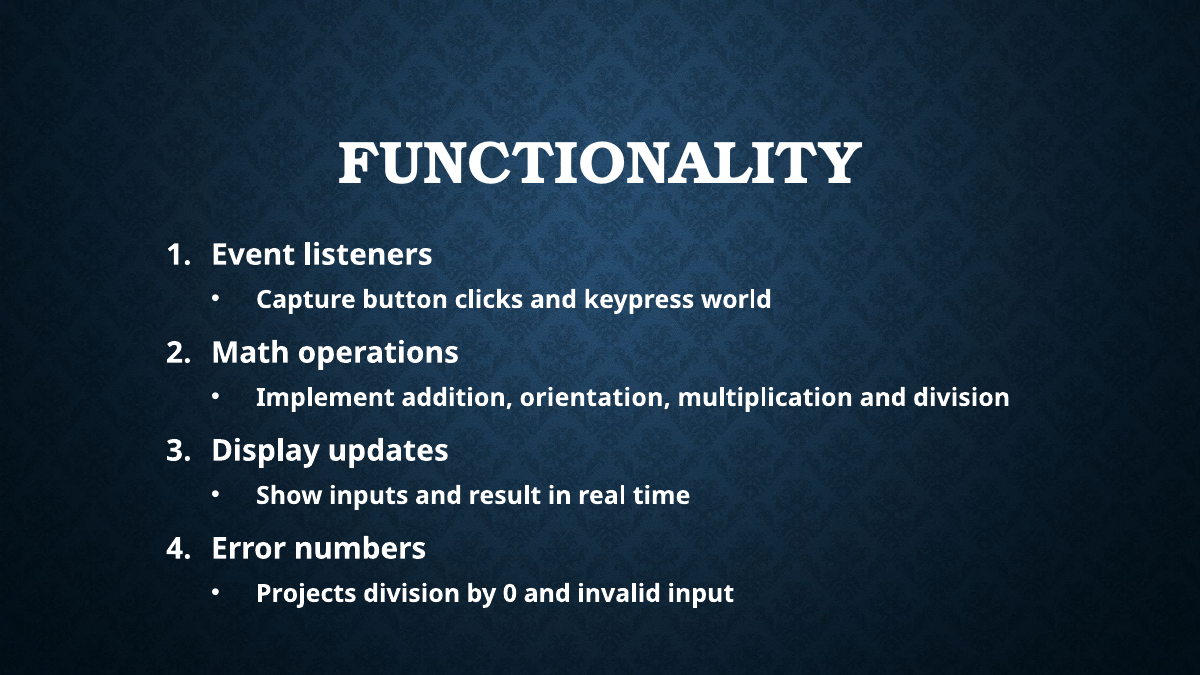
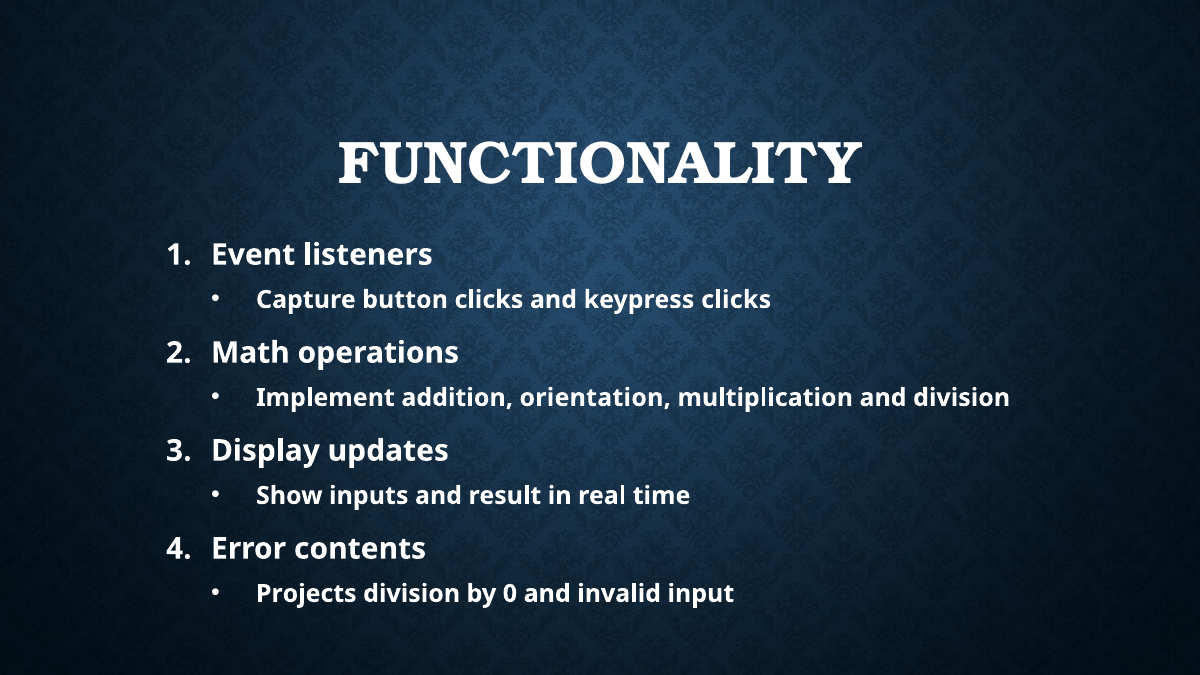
keypress world: world -> clicks
numbers: numbers -> contents
